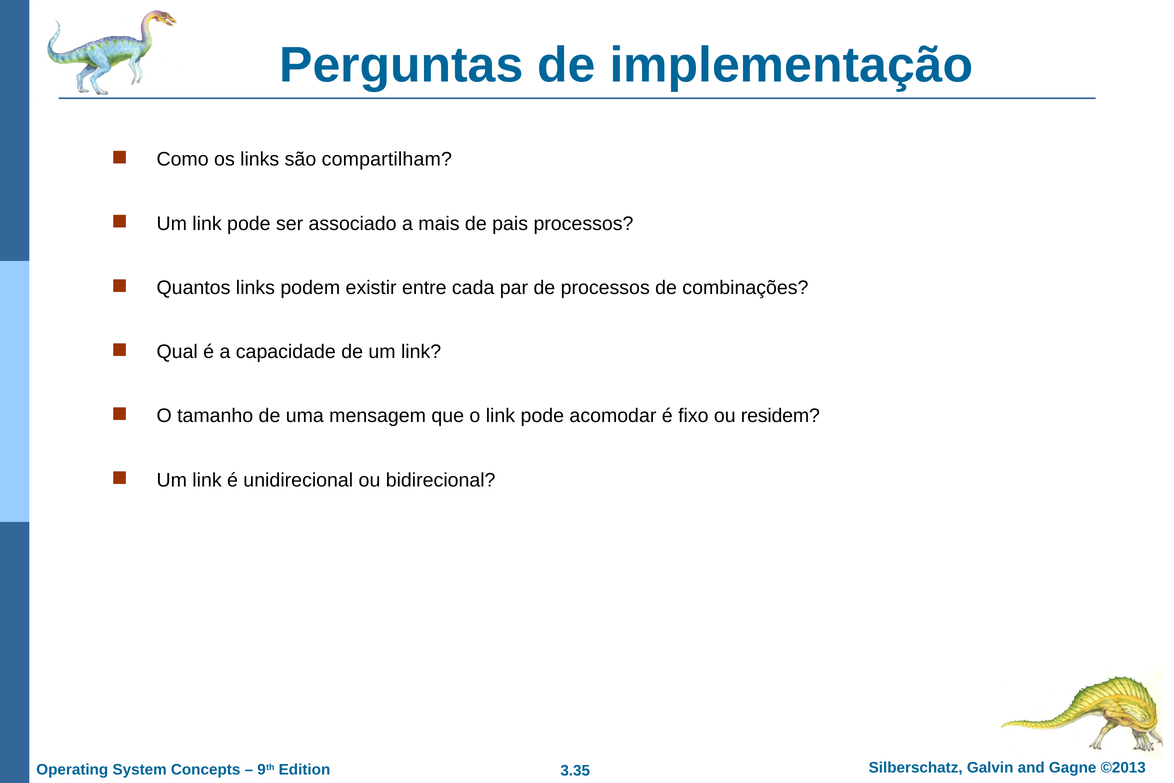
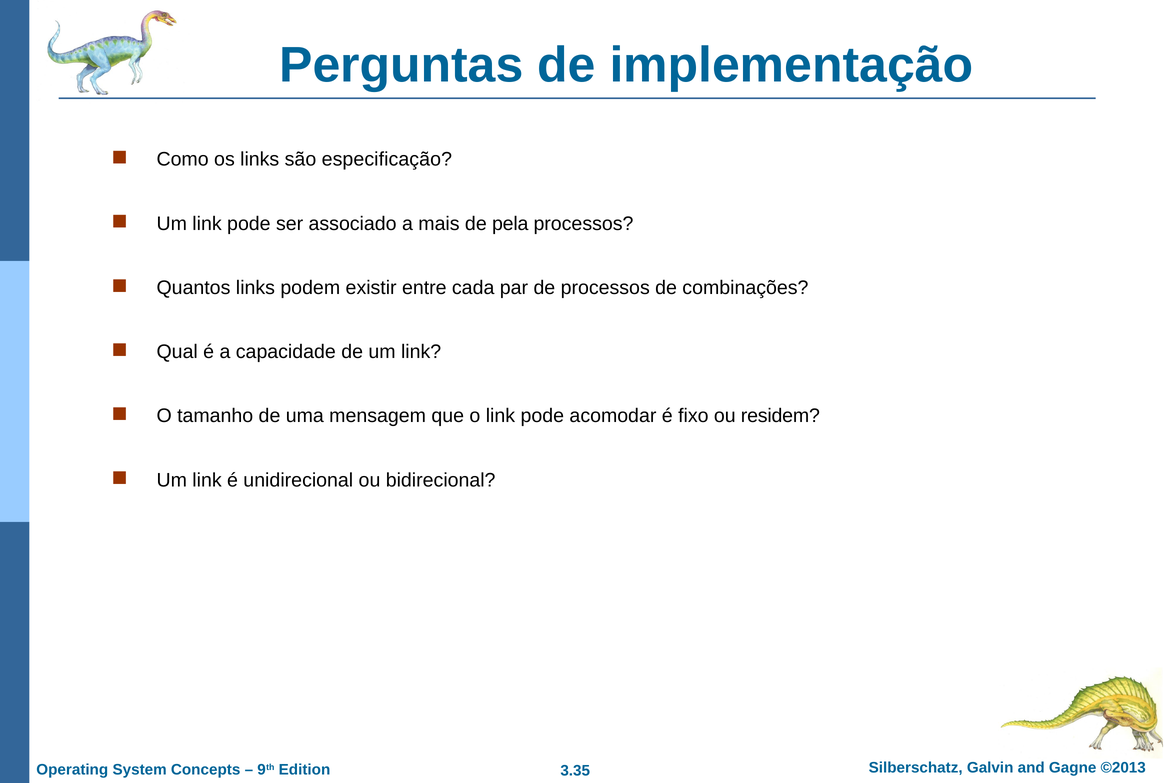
compartilham: compartilham -> especificação
pais: pais -> pela
